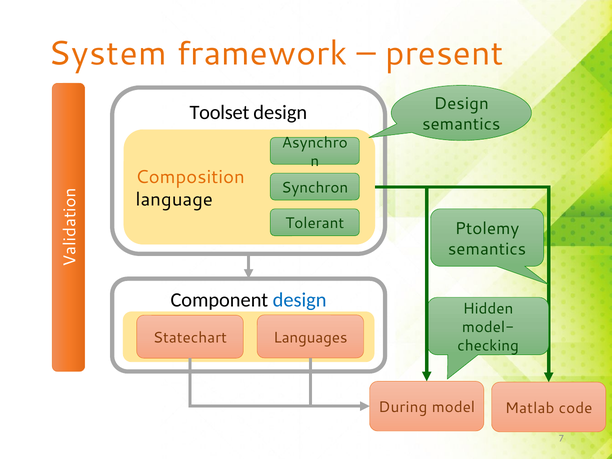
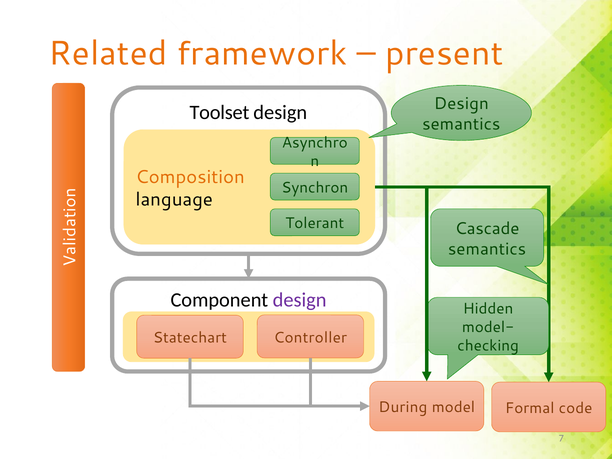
System: System -> Related
Ptolemy: Ptolemy -> Cascade
design at (300, 300) colour: blue -> purple
Languages: Languages -> Controller
Matlab: Matlab -> Formal
